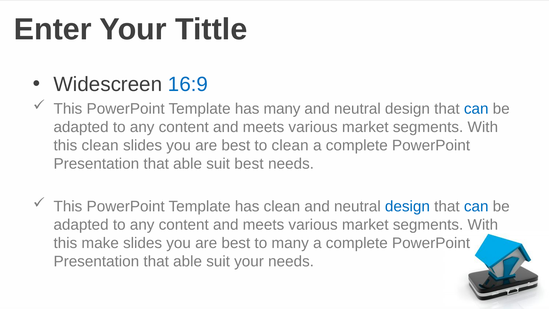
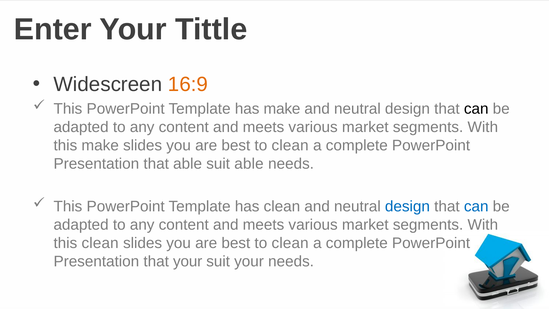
16:9 colour: blue -> orange
has many: many -> make
can at (476, 109) colour: blue -> black
this clean: clean -> make
suit best: best -> able
this make: make -> clean
many at (290, 243): many -> clean
able at (188, 261): able -> your
